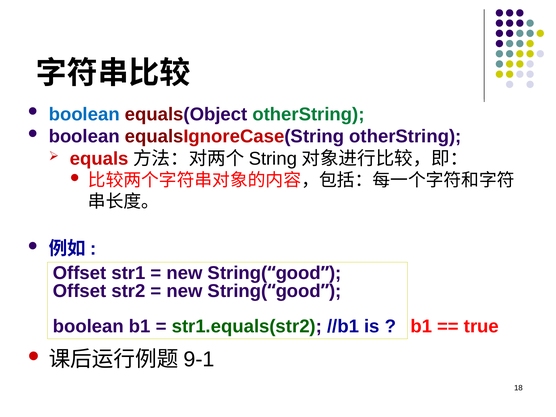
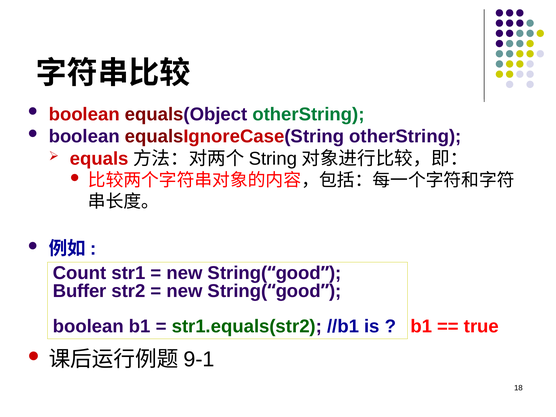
boolean at (84, 114) colour: blue -> red
Offset at (80, 273): Offset -> Count
Offset at (80, 291): Offset -> Buffer
